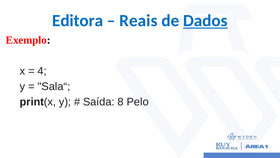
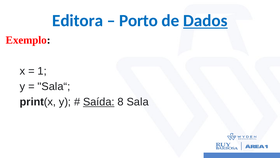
Reais: Reais -> Porto
4: 4 -> 1
Saída underline: none -> present
Pelo: Pelo -> Sala
